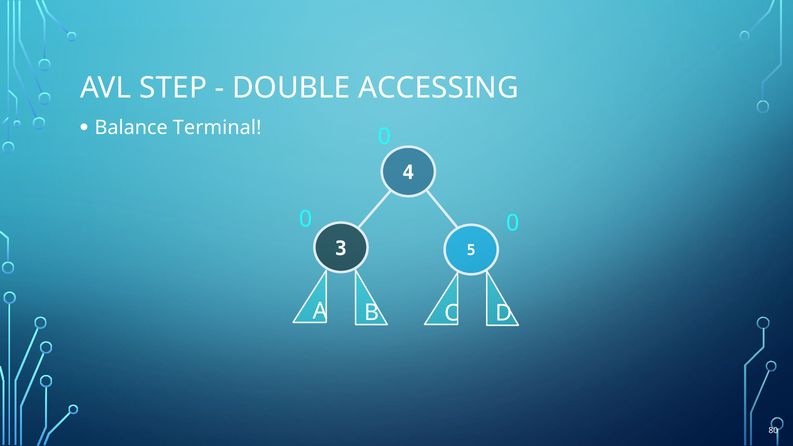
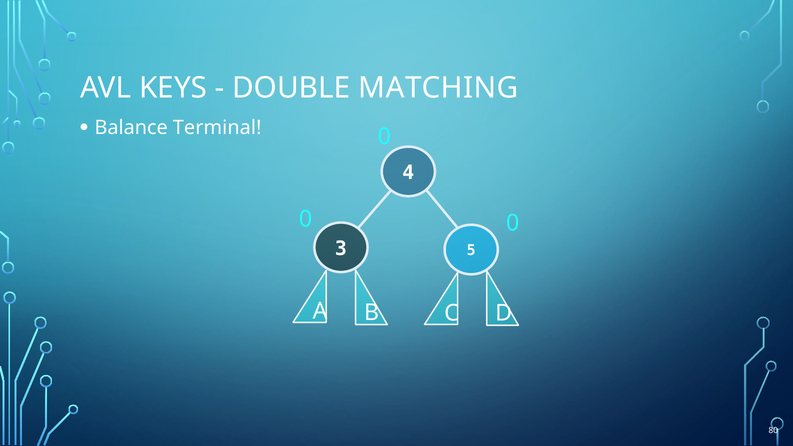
STEP: STEP -> KEYS
ACCESSING: ACCESSING -> MATCHING
